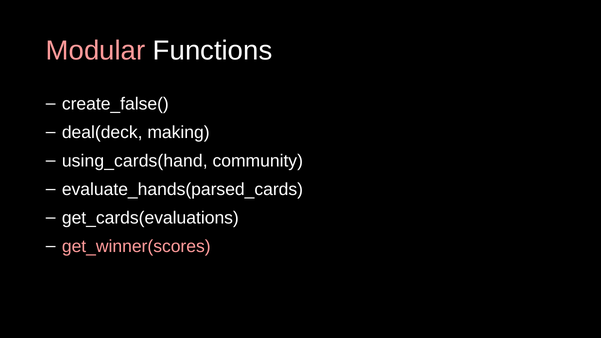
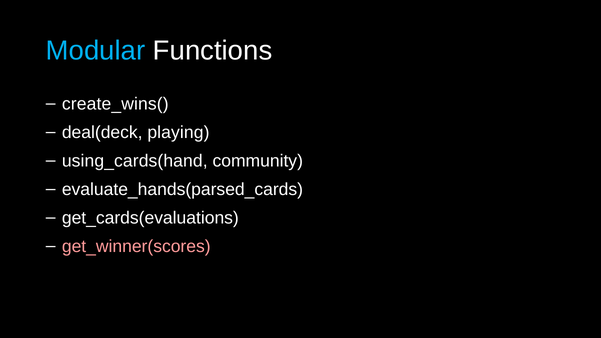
Modular colour: pink -> light blue
create_false(: create_false( -> create_wins(
making: making -> playing
